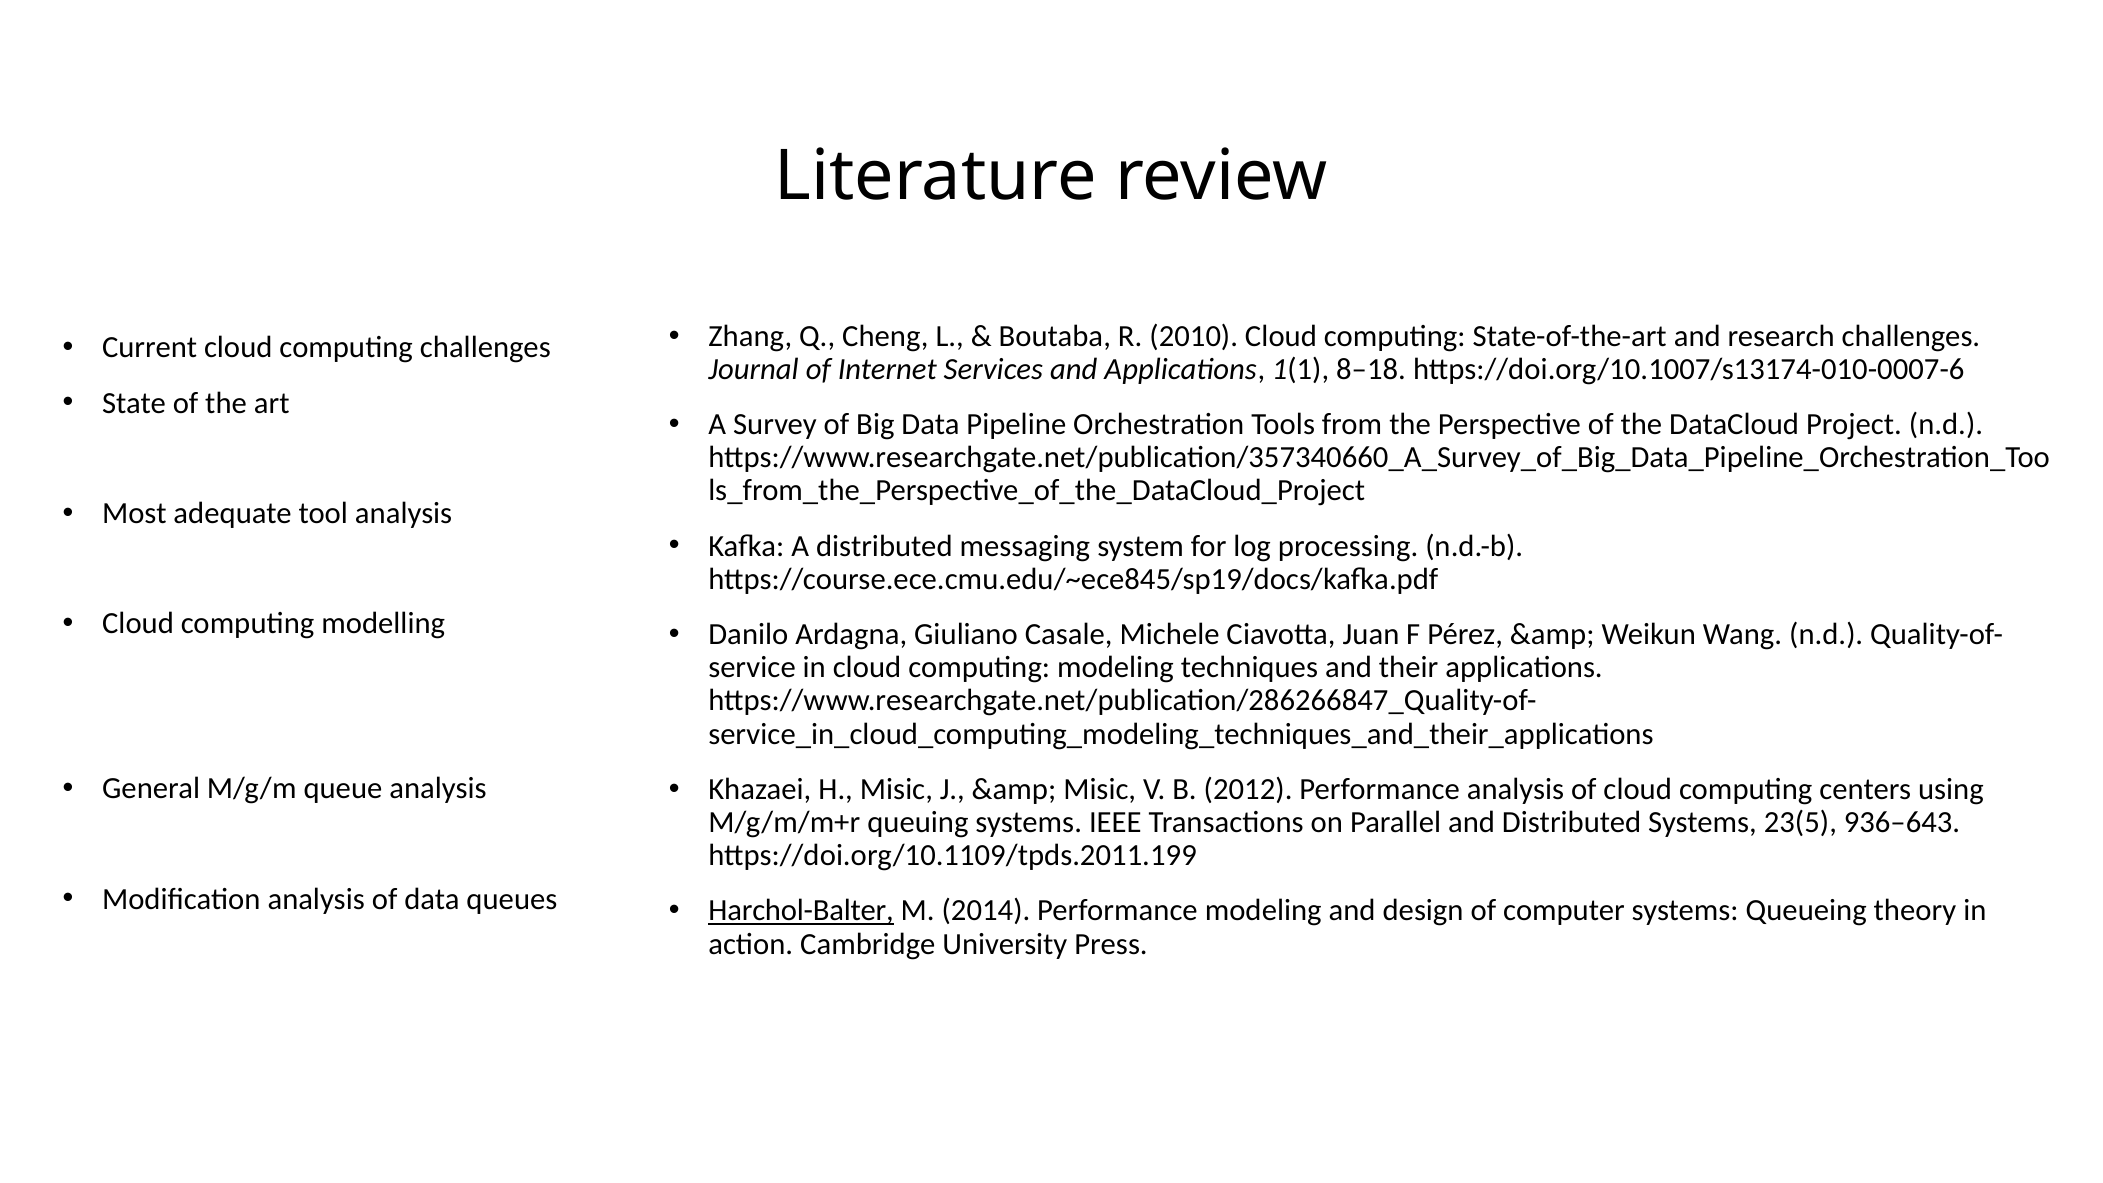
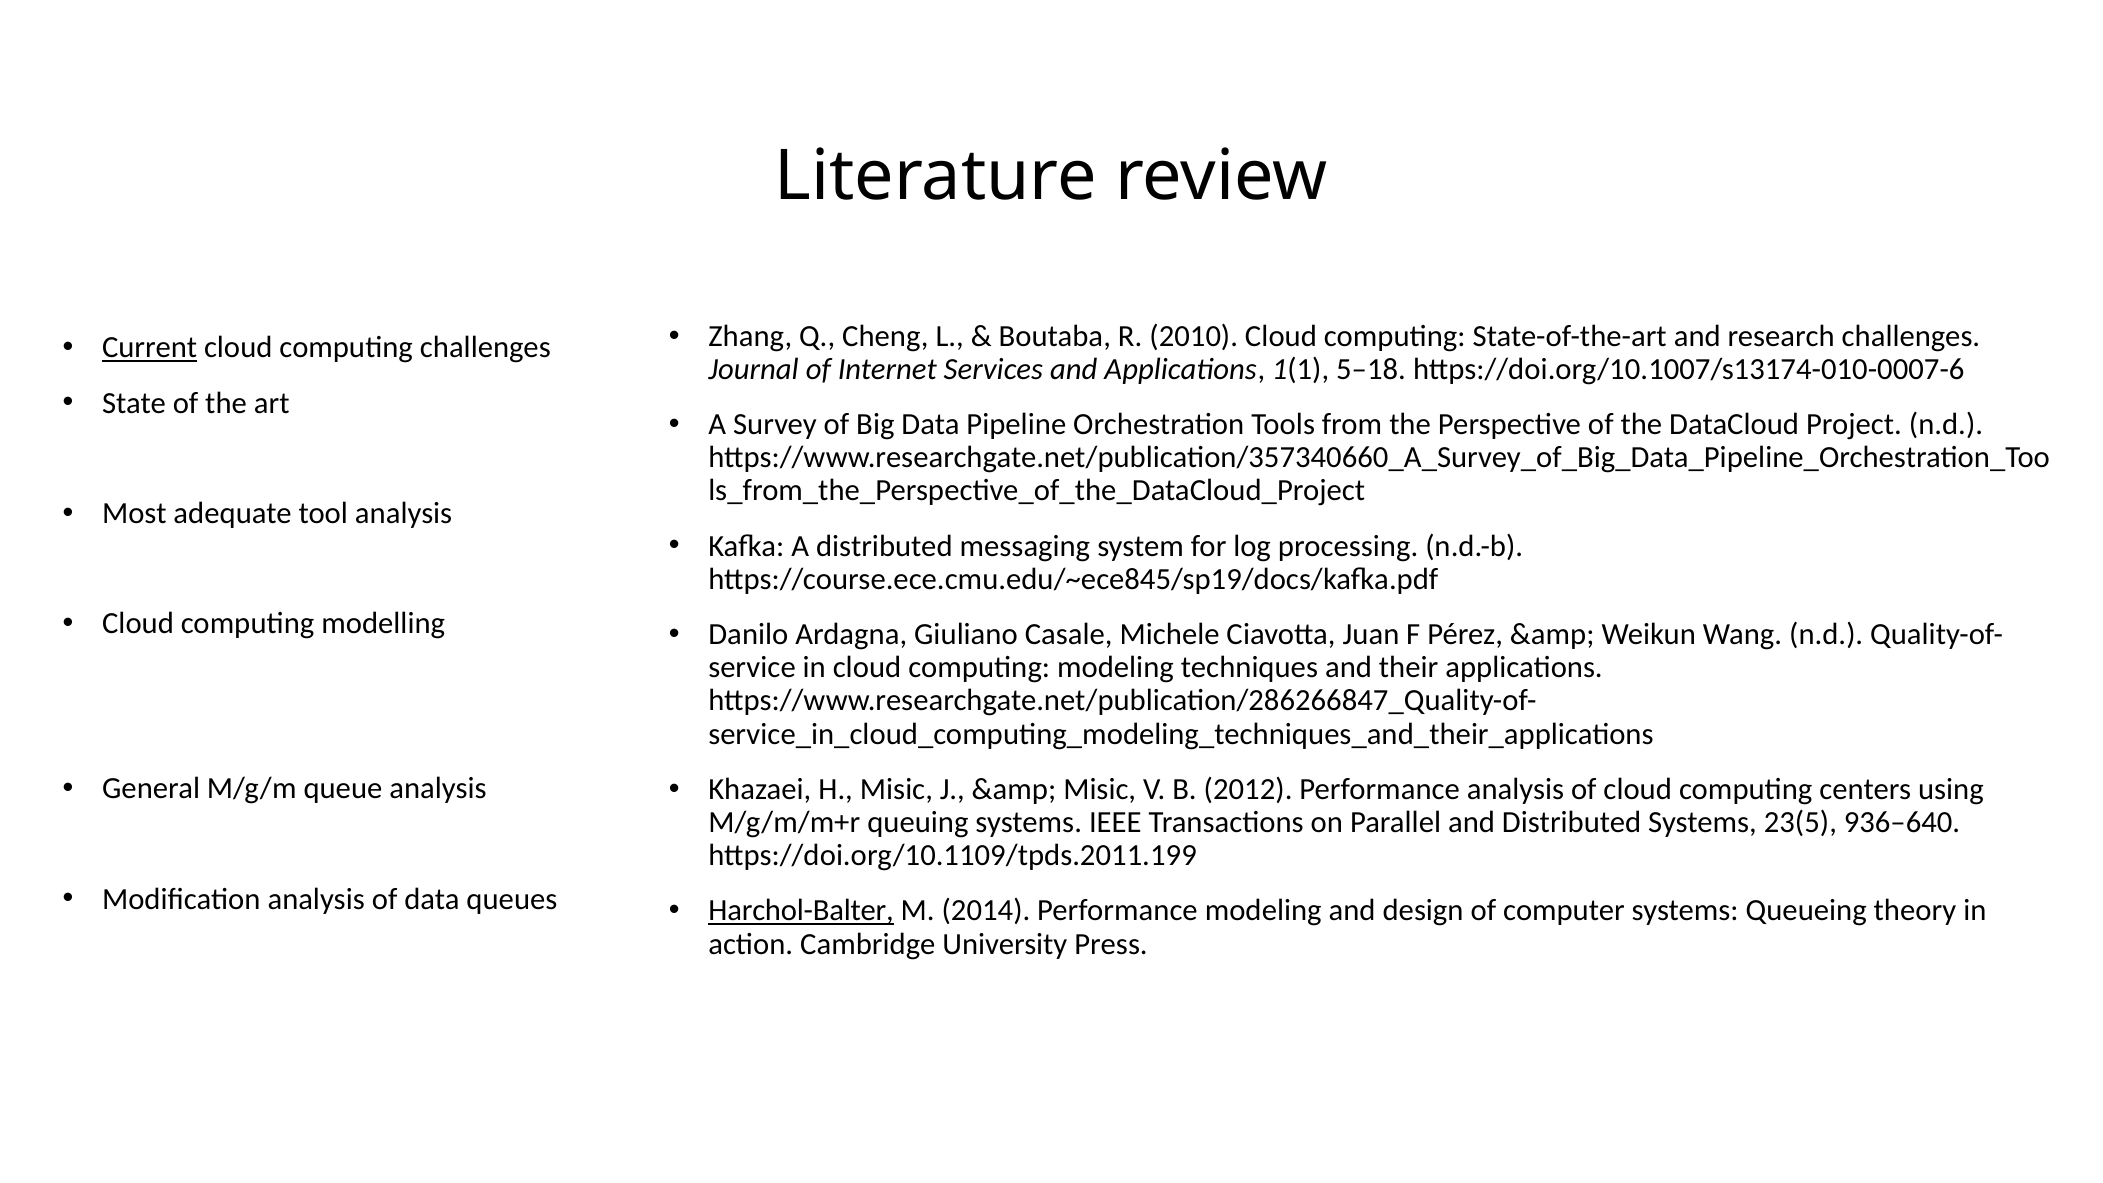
Current underline: none -> present
8–18: 8–18 -> 5–18
936–643: 936–643 -> 936–640
